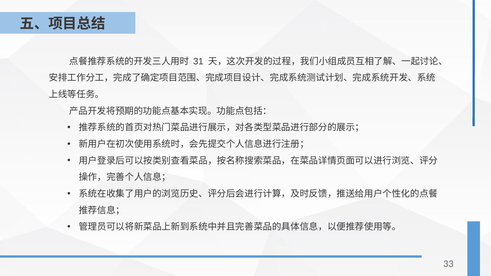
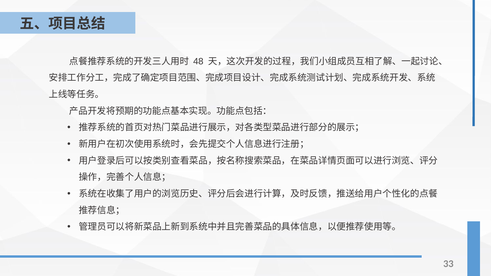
31: 31 -> 48
